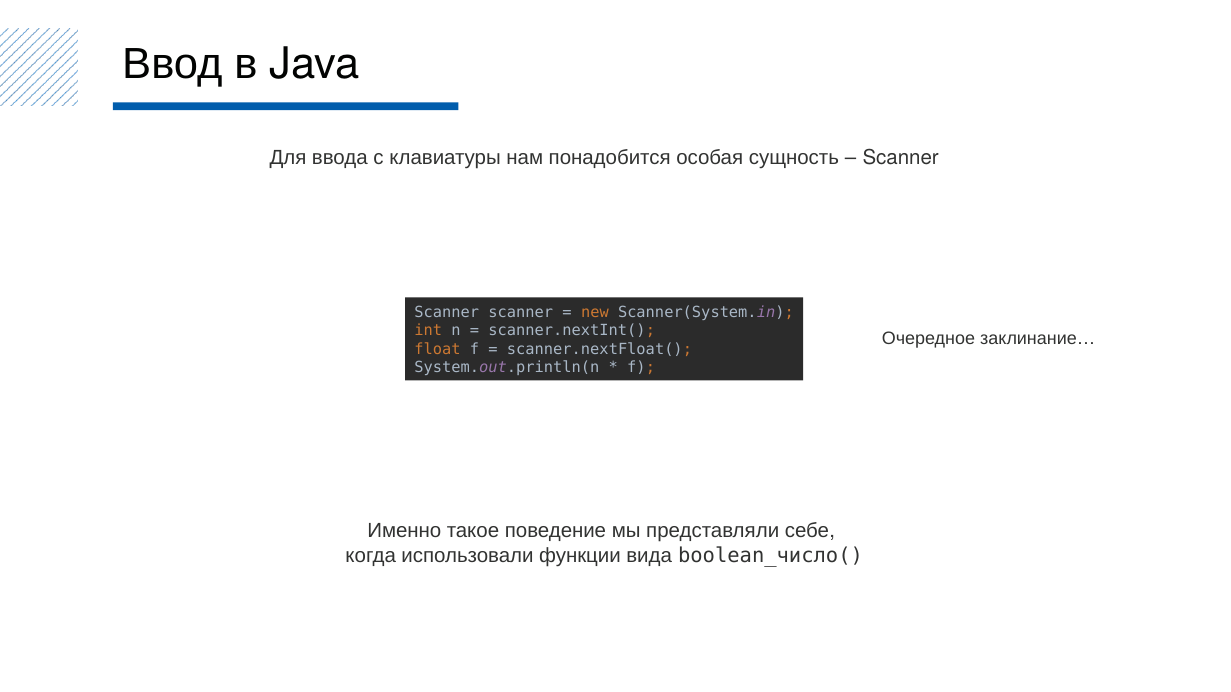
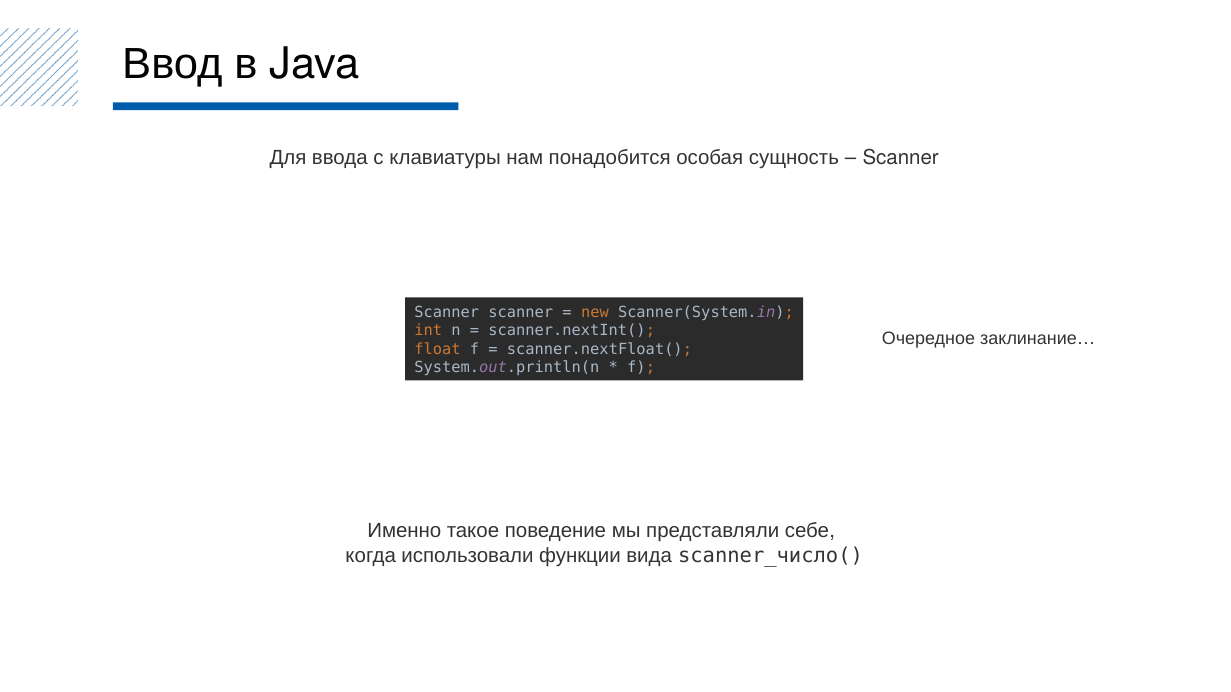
boolean_число(: boolean_число( -> scanner_число(
